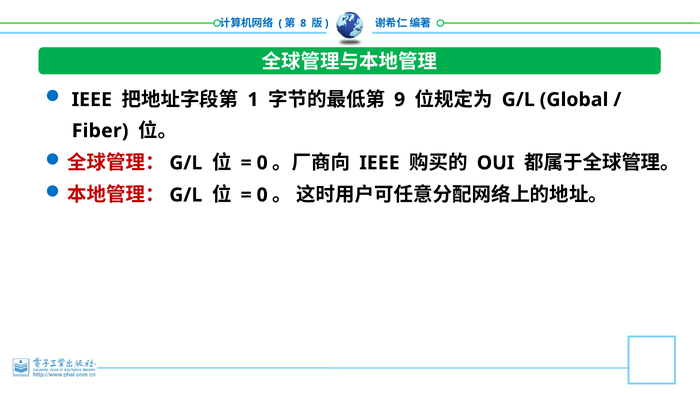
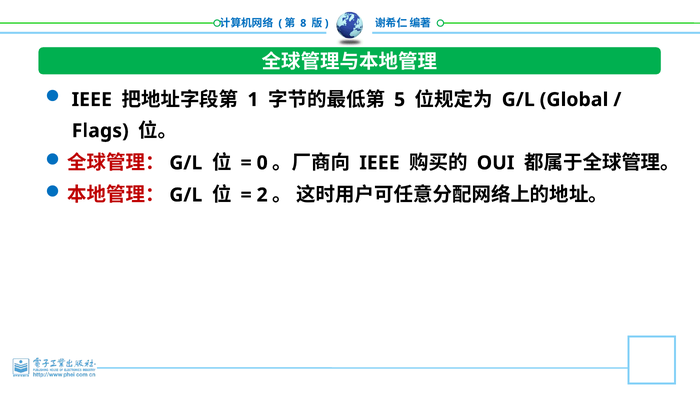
9: 9 -> 5
Fiber: Fiber -> Flags
0 at (262, 195): 0 -> 2
